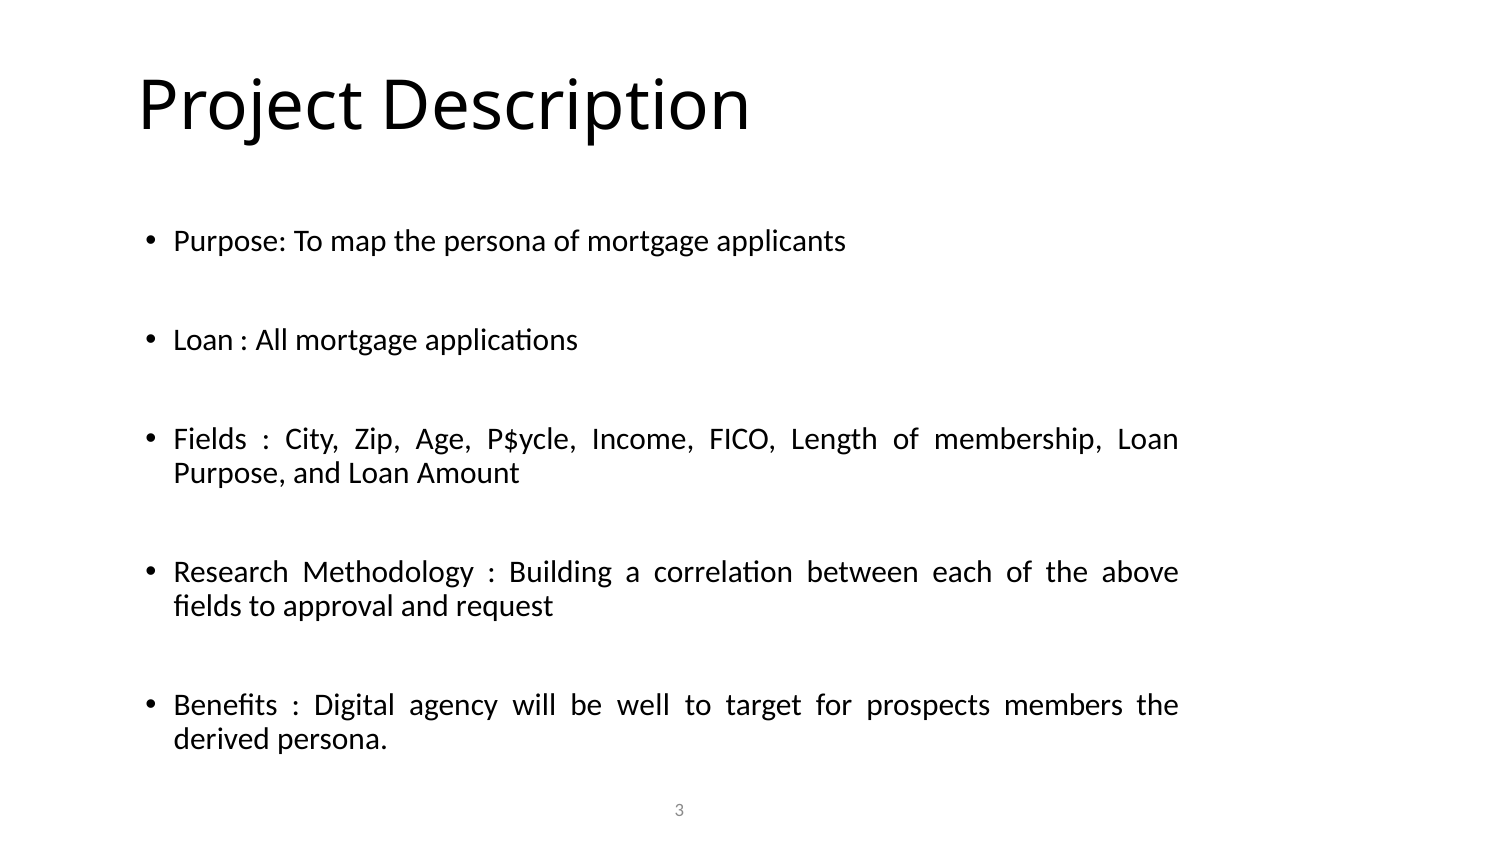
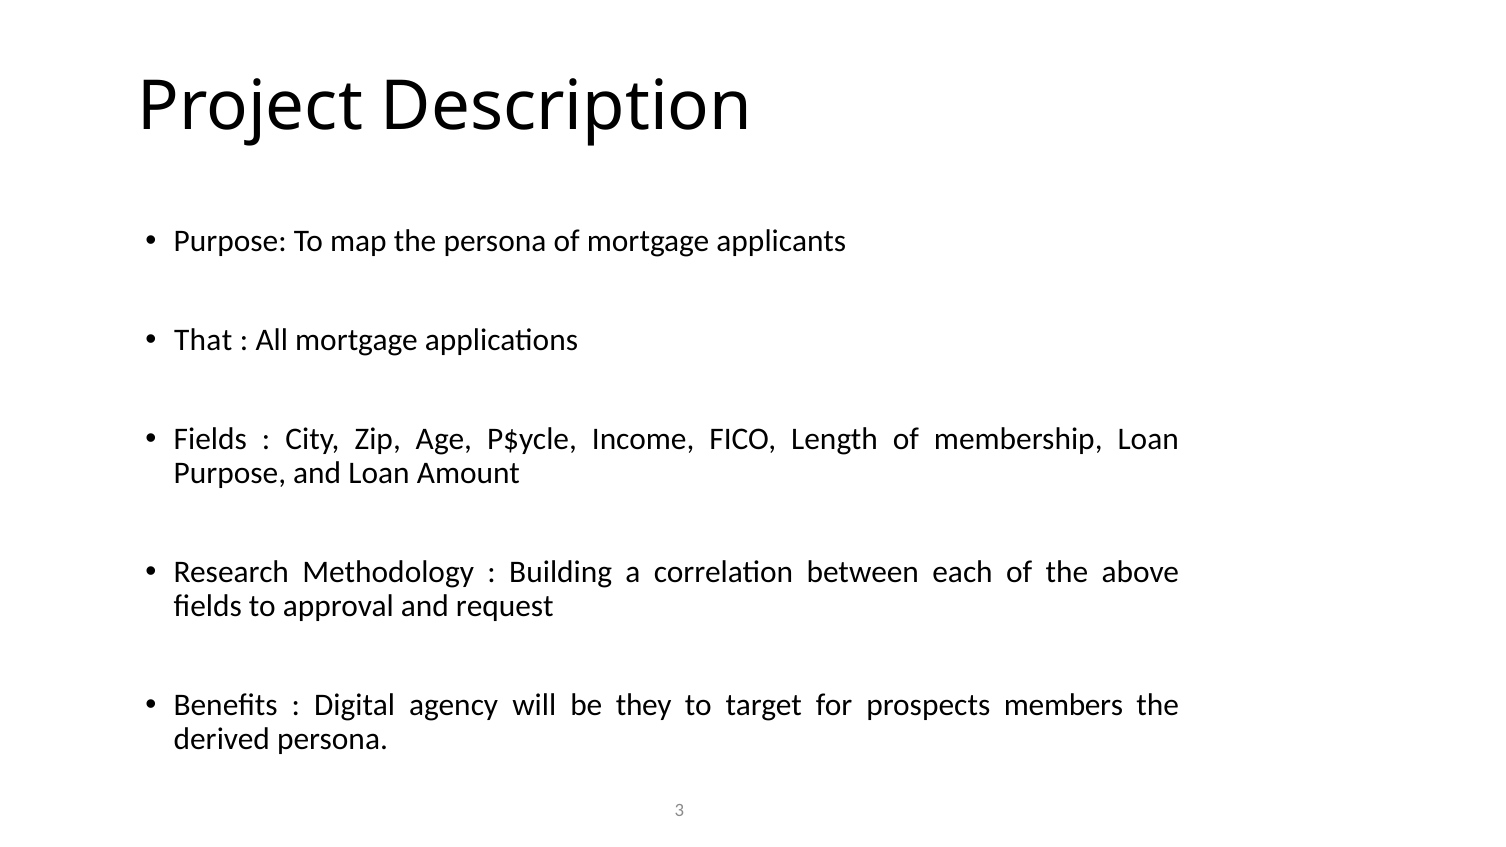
Loan at (204, 340): Loan -> That
well: well -> they
